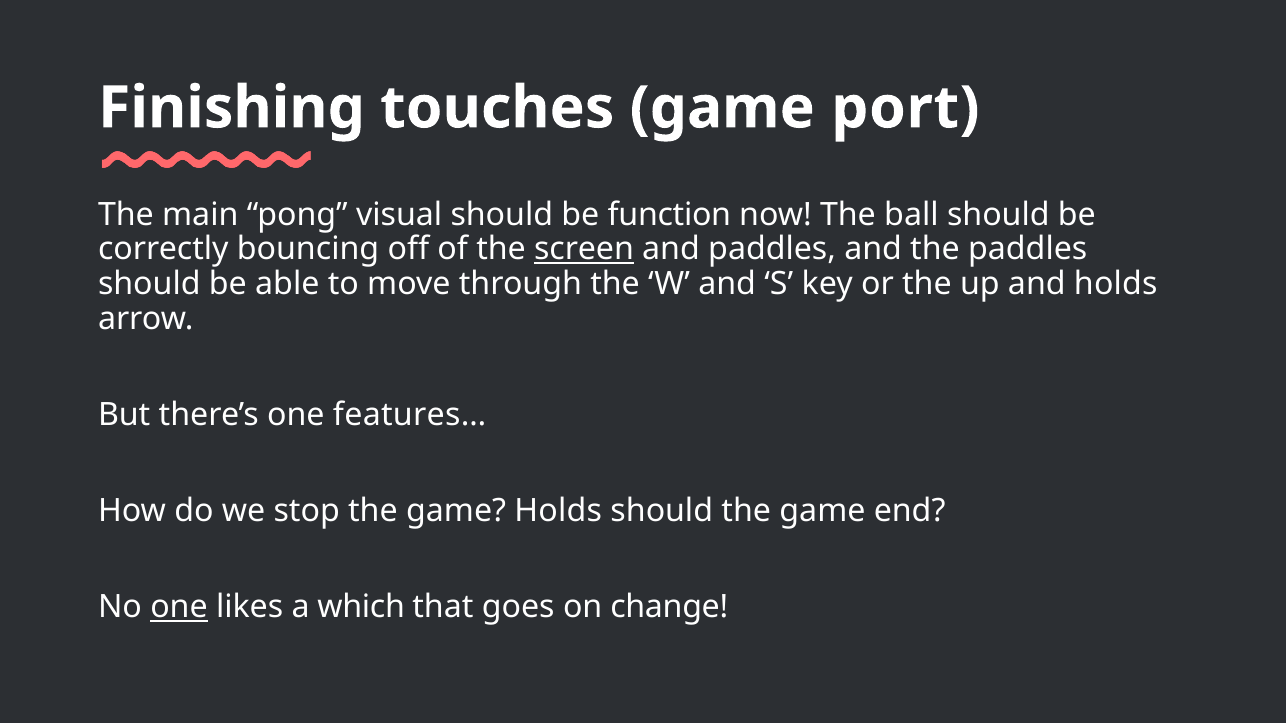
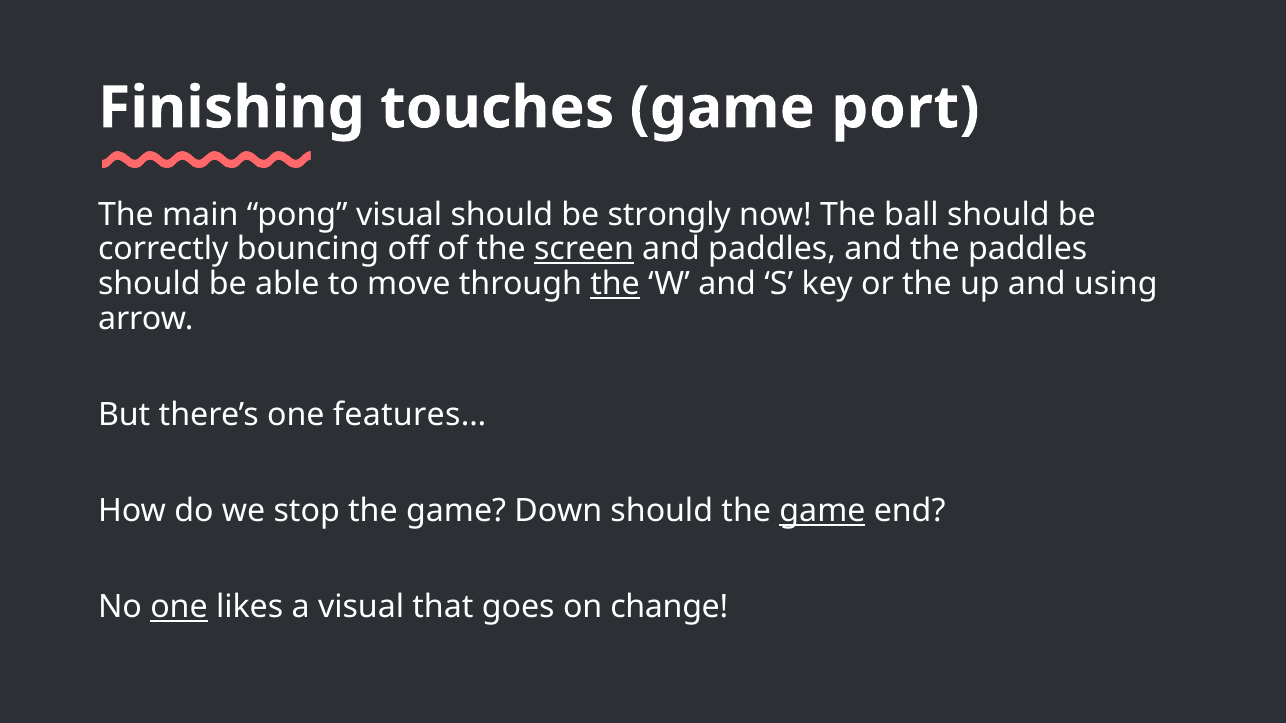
function: function -> strongly
the at (615, 284) underline: none -> present
and holds: holds -> using
game Holds: Holds -> Down
game at (822, 511) underline: none -> present
a which: which -> visual
